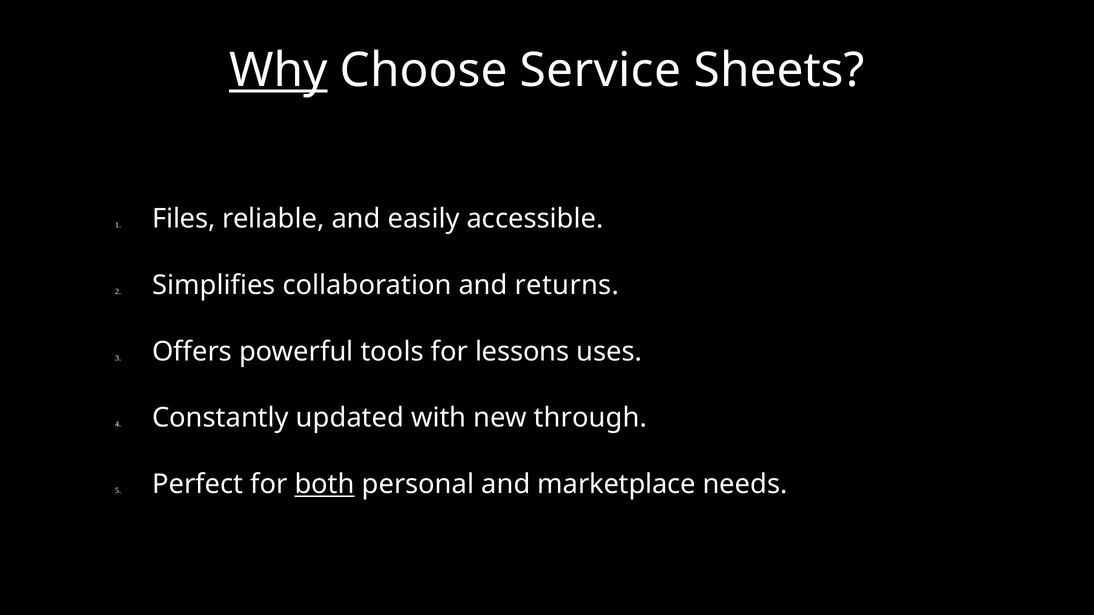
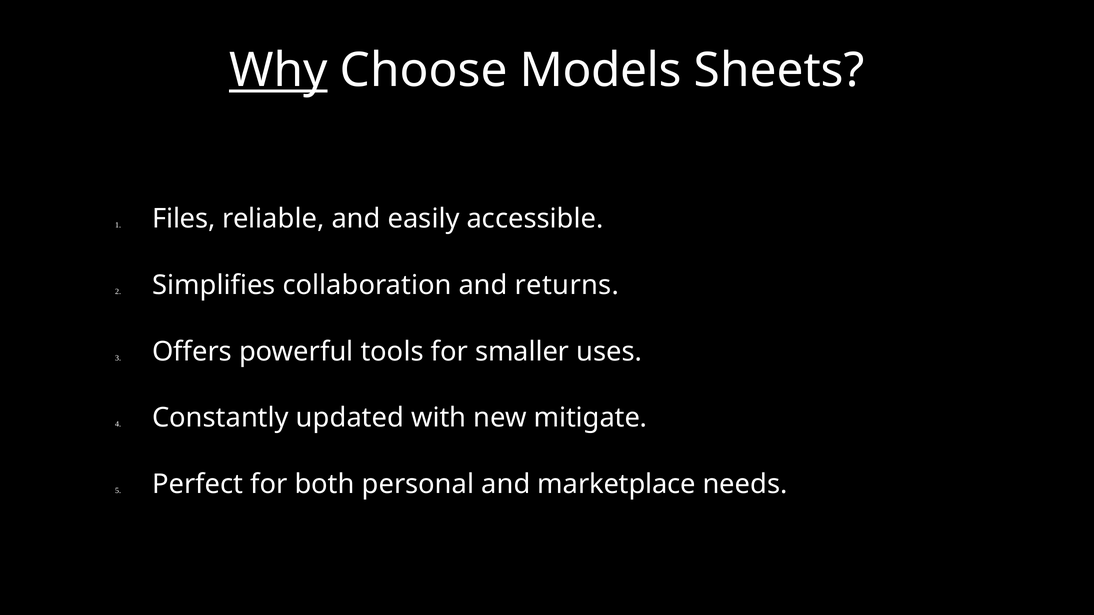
Service: Service -> Models
lessons: lessons -> smaller
through: through -> mitigate
both underline: present -> none
